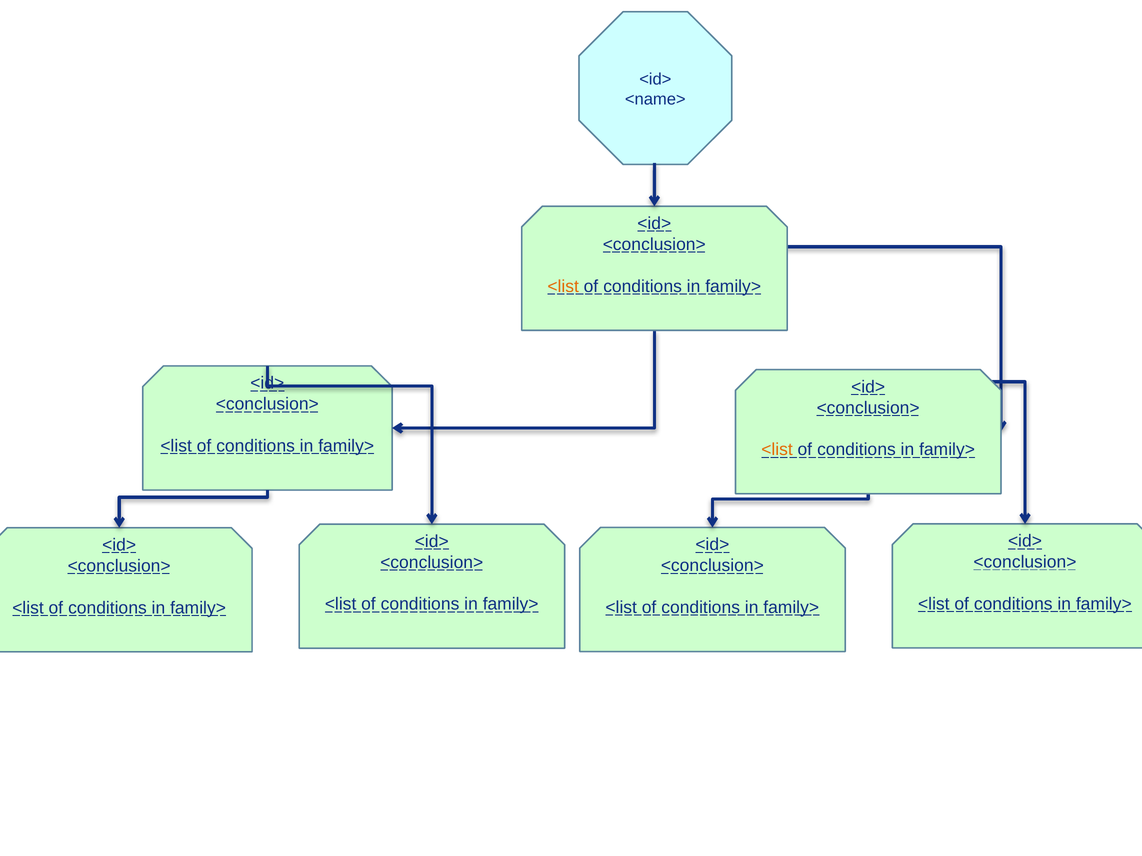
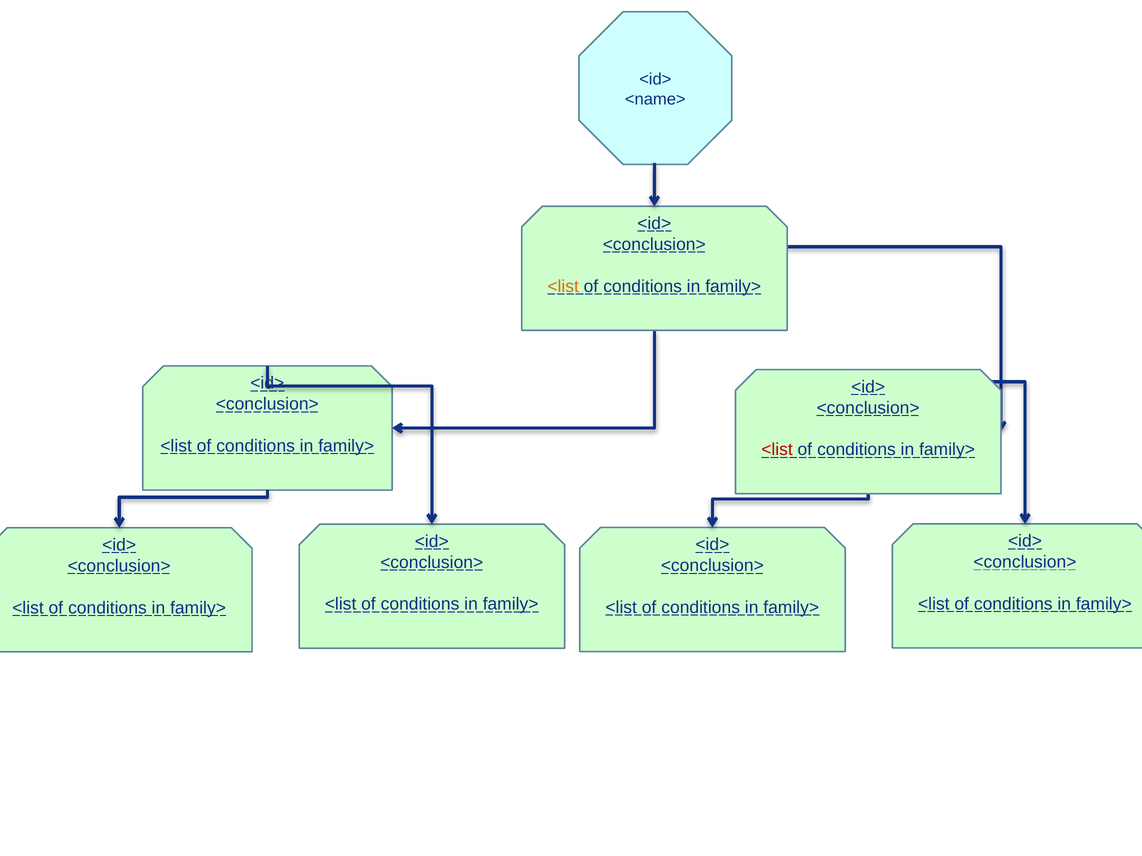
<list at (777, 450) colour: orange -> red
